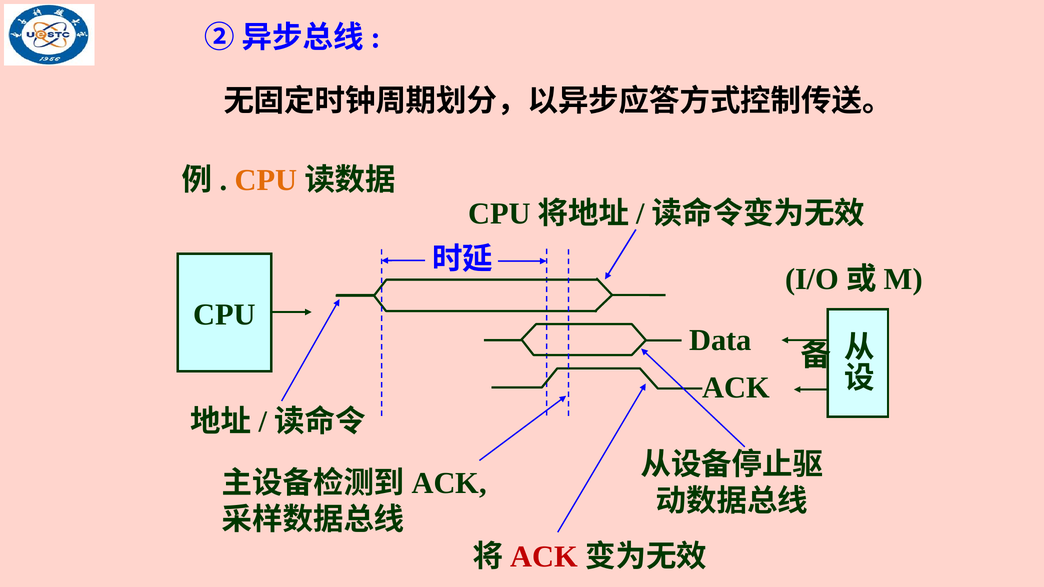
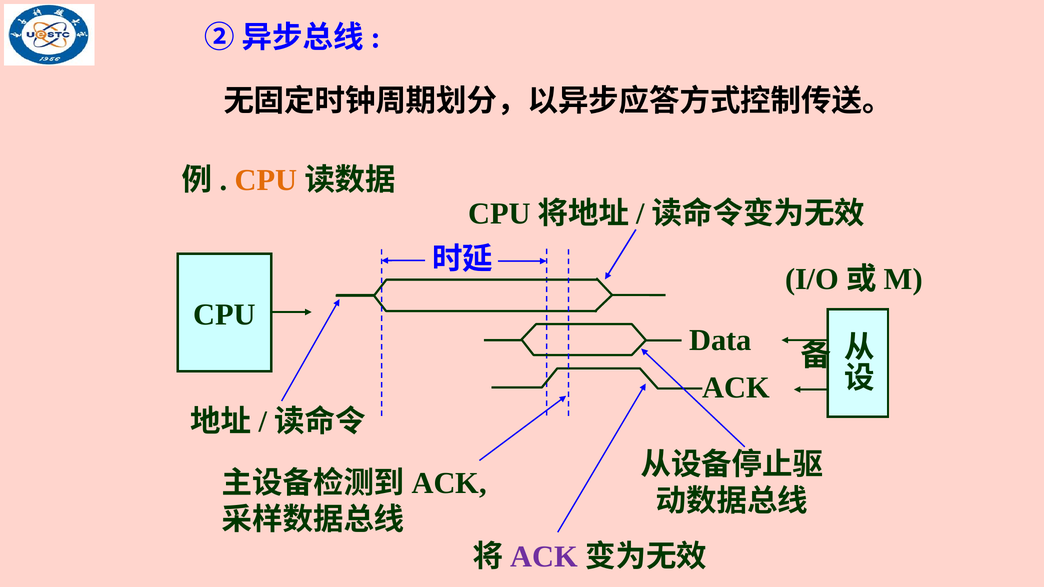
ACK at (544, 557) colour: red -> purple
